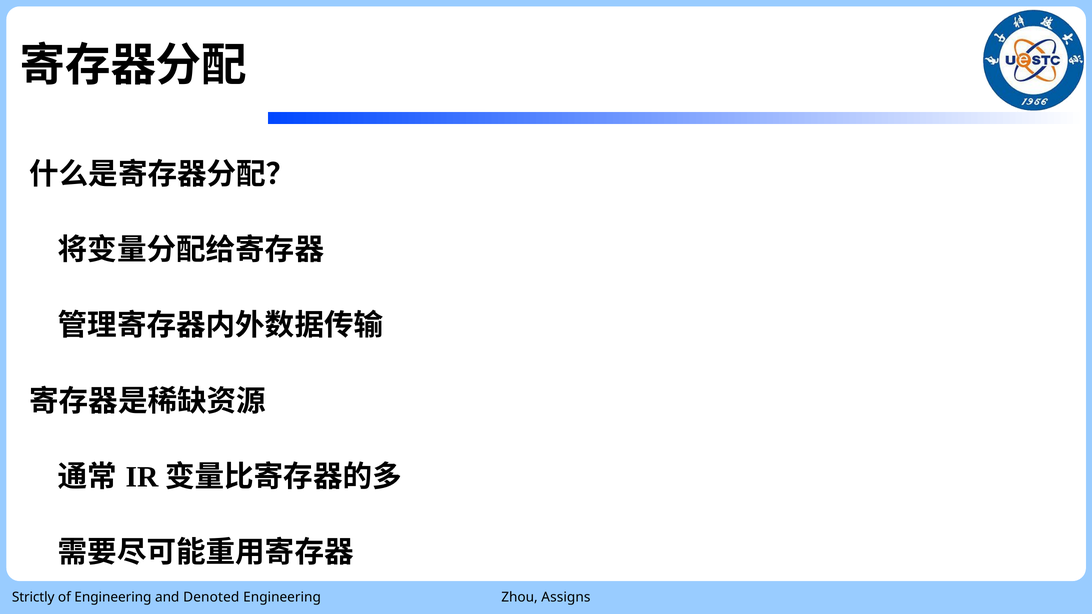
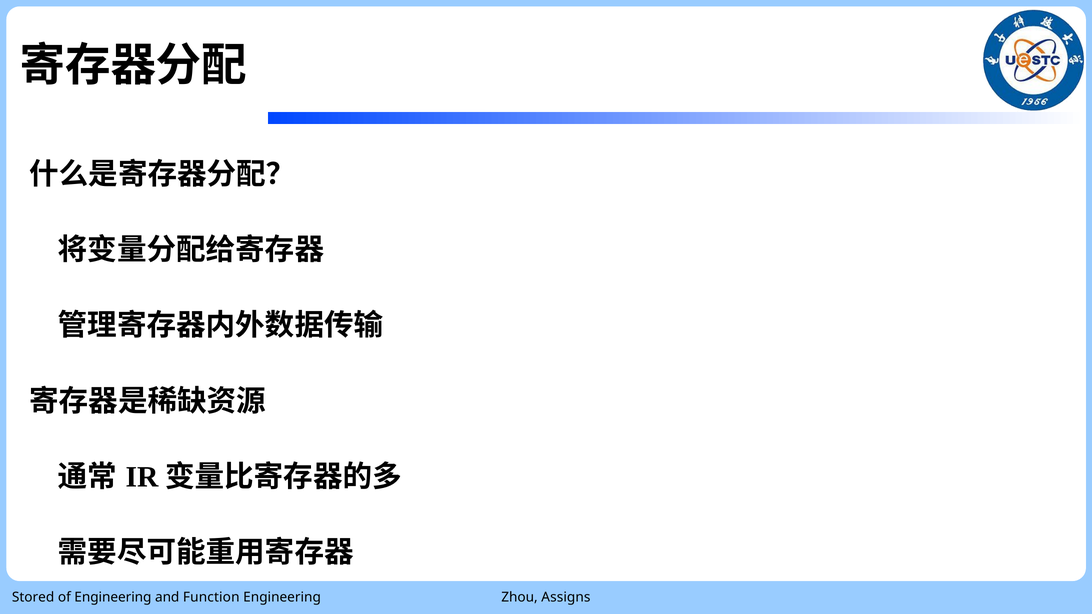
Strictly: Strictly -> Stored
Denoted: Denoted -> Function
